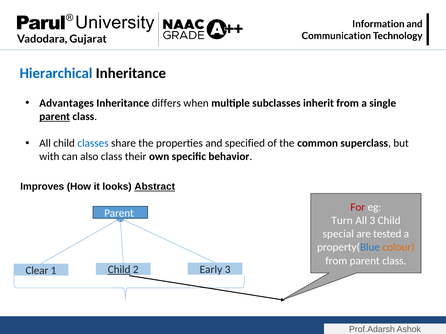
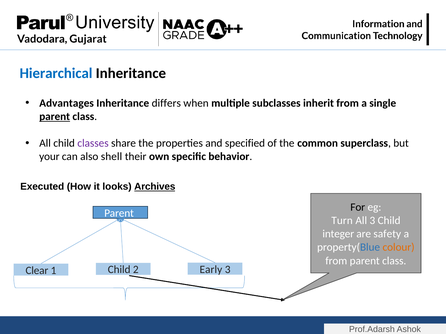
classes colour: blue -> purple
with: with -> your
also class: class -> shell
Improves: Improves -> Executed
Abstract: Abstract -> Archives
For colour: red -> black
special: special -> integer
tested: tested -> safety
Child at (119, 270) underline: present -> none
